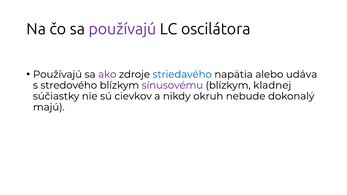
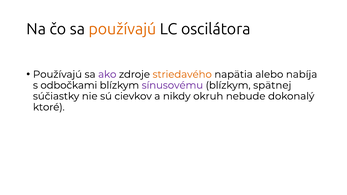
používajú at (122, 29) colour: purple -> orange
striedavého colour: blue -> orange
udáva: udáva -> nabíja
stredového: stredového -> odbočkami
kladnej: kladnej -> spätnej
majú: majú -> ktoré
